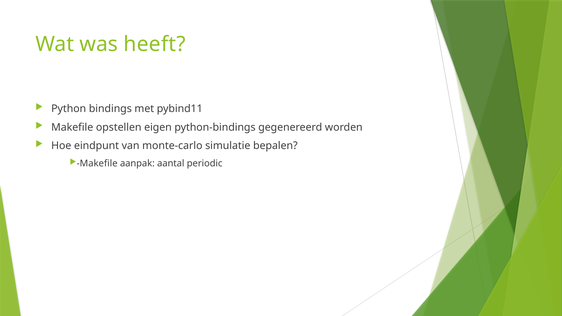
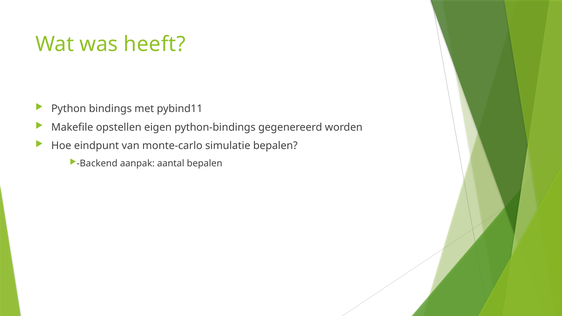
Makefile at (97, 163): Makefile -> Backend
aantal periodic: periodic -> bepalen
